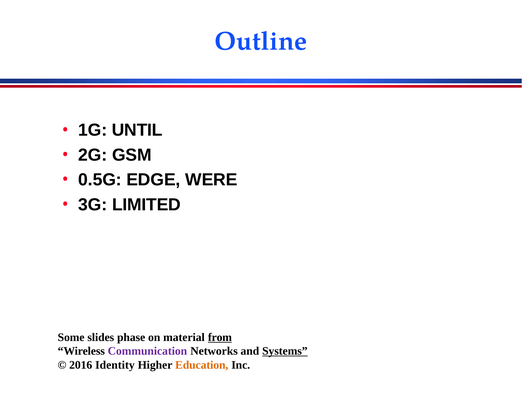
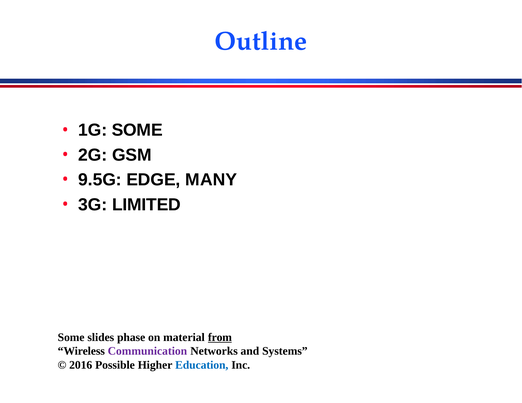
1G UNTIL: UNTIL -> SOME
0.5G: 0.5G -> 9.5G
WERE: WERE -> MANY
Systems underline: present -> none
Identity: Identity -> Possible
Education colour: orange -> blue
